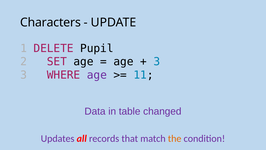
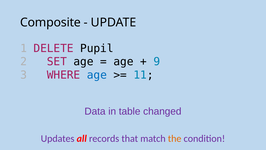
Characters: Characters -> Composite
3 at (157, 62): 3 -> 9
age at (97, 75) colour: purple -> blue
